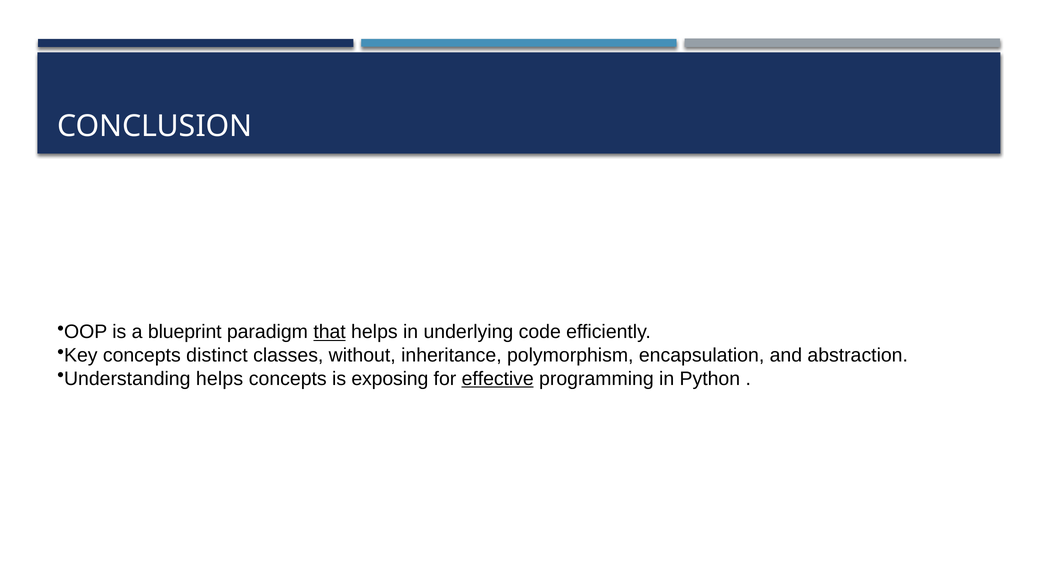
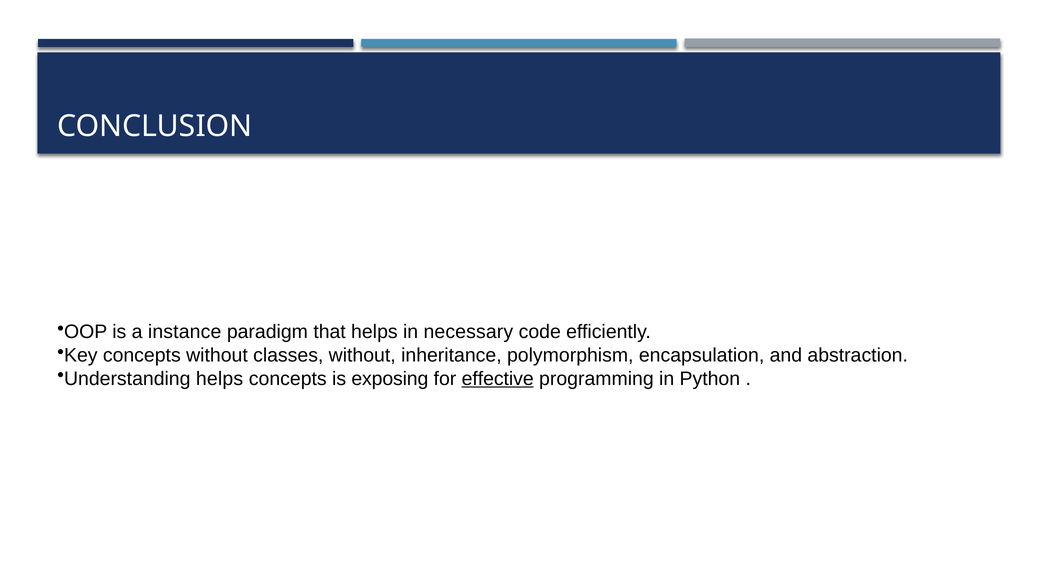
blueprint: blueprint -> instance
that underline: present -> none
underlying: underlying -> necessary
concepts distinct: distinct -> without
